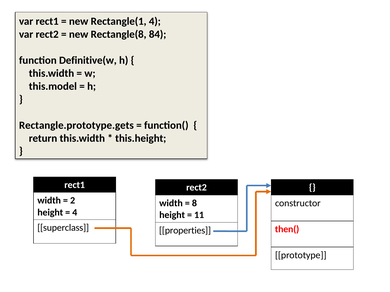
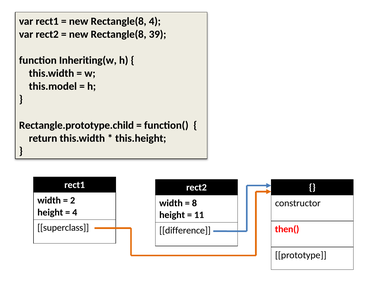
Rectangle(1 at (119, 21): Rectangle(1 -> Rectangle(8
84: 84 -> 39
Definitive(w: Definitive(w -> Inheriting(w
Rectangle.prototype.gets: Rectangle.prototype.gets -> Rectangle.prototype.child
properties: properties -> difference
